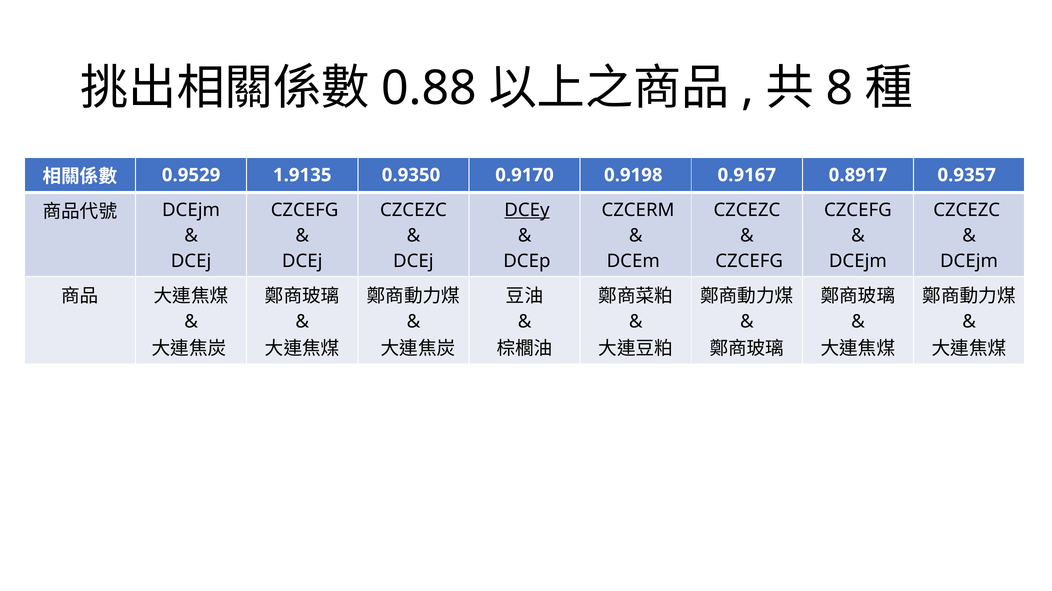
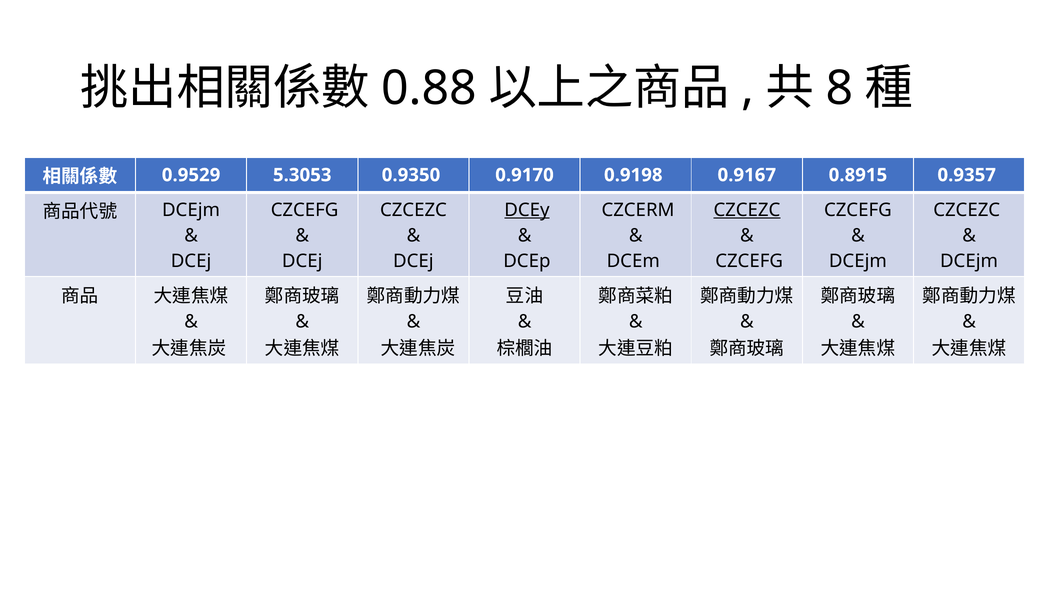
1.9135: 1.9135 -> 5.3053
0.8917: 0.8917 -> 0.8915
CZCEZC at (747, 210) underline: none -> present
